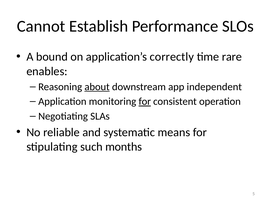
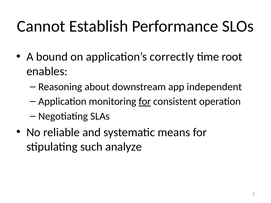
rare: rare -> root
about underline: present -> none
months: months -> analyze
